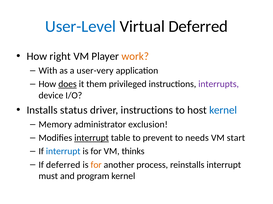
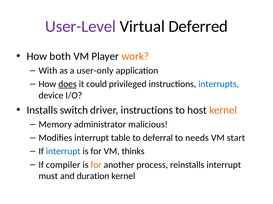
User-Level colour: blue -> purple
right: right -> both
user-very: user-very -> user-only
them: them -> could
interrupts colour: purple -> blue
status: status -> switch
kernel at (223, 111) colour: blue -> orange
exclusion: exclusion -> malicious
interrupt at (92, 138) underline: present -> none
prevent: prevent -> deferral
If deferred: deferred -> compiler
program: program -> duration
